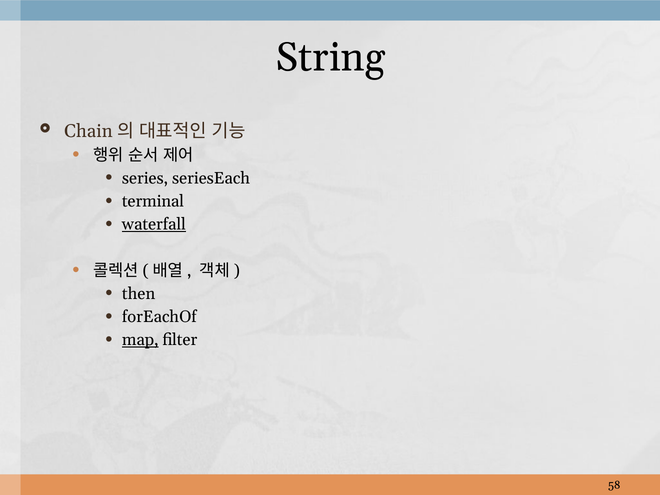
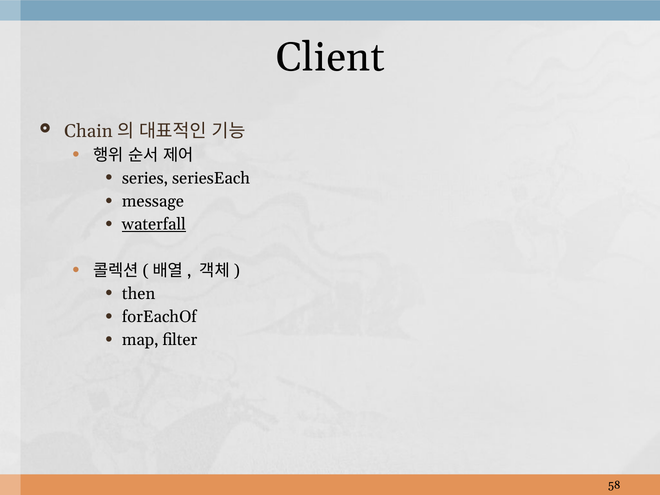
String: String -> Client
terminal: terminal -> message
map underline: present -> none
